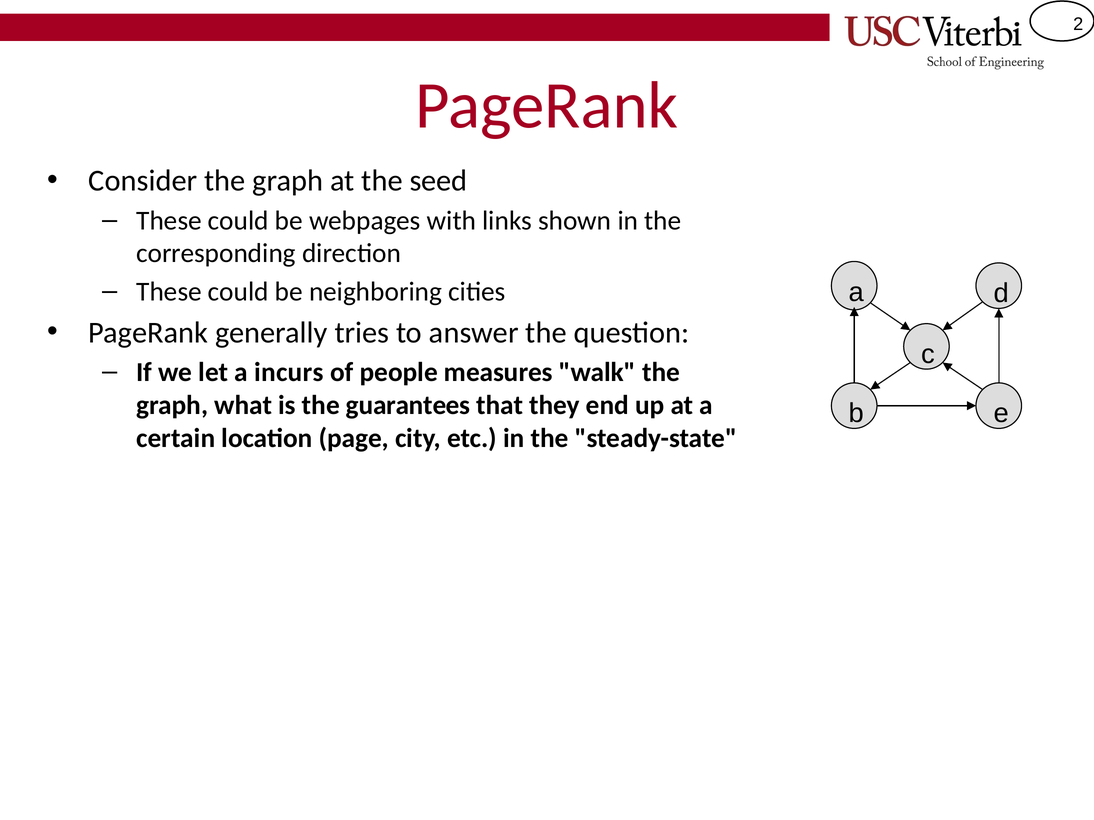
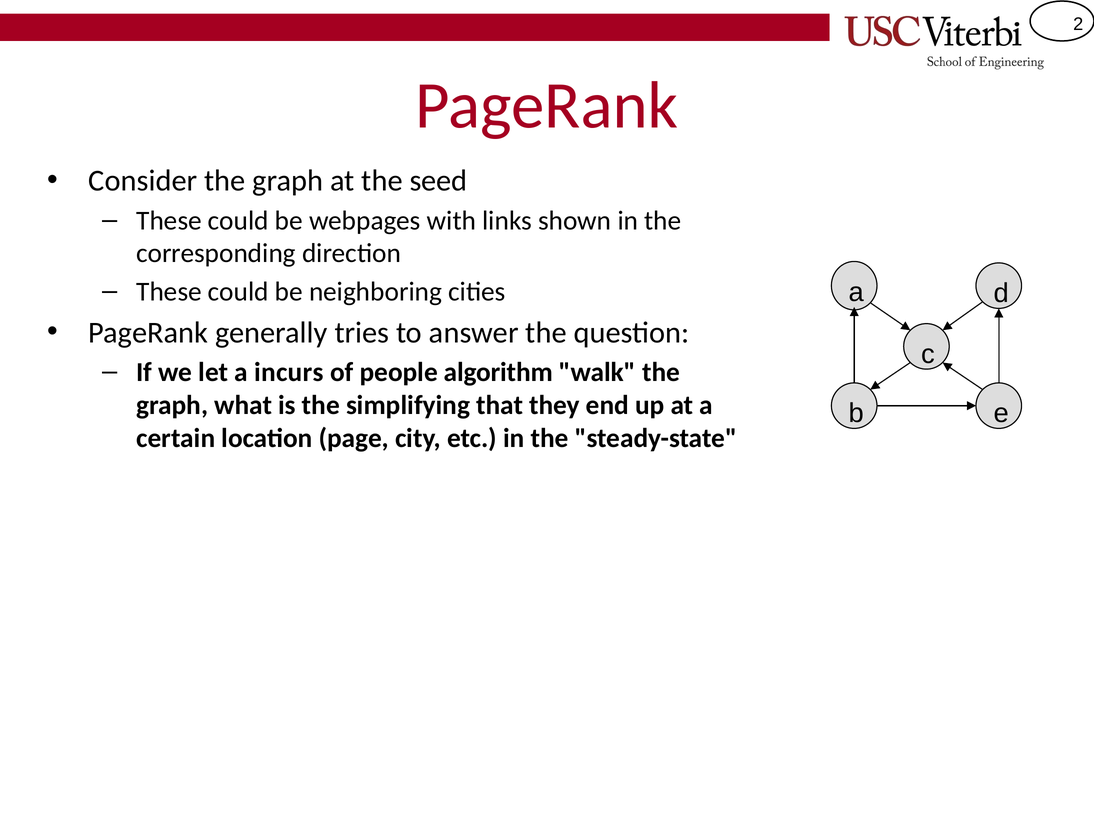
measures: measures -> algorithm
guarantees: guarantees -> simplifying
